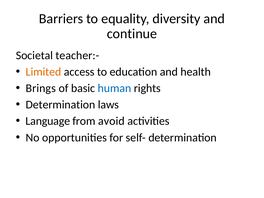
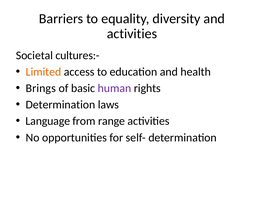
continue at (132, 34): continue -> activities
teacher:-: teacher:- -> cultures:-
human colour: blue -> purple
avoid: avoid -> range
